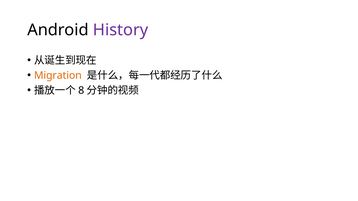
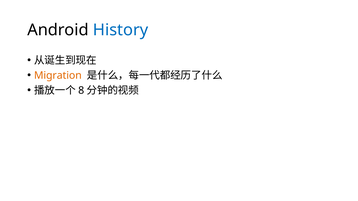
History colour: purple -> blue
